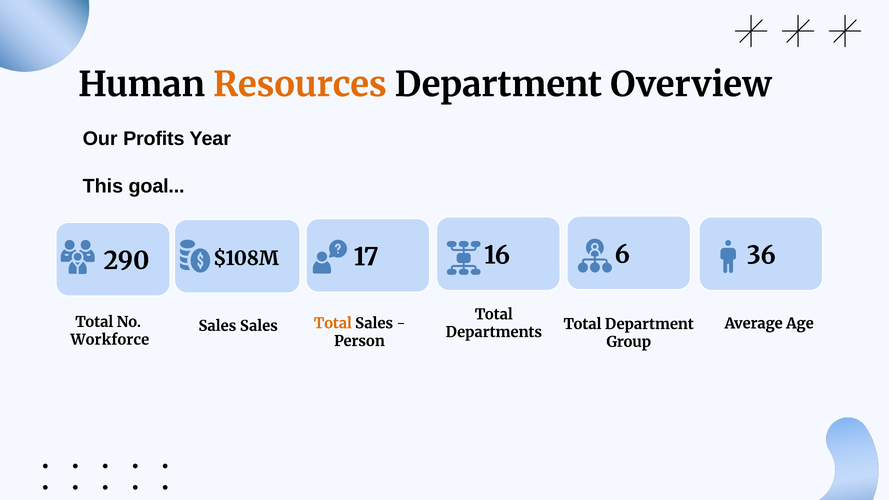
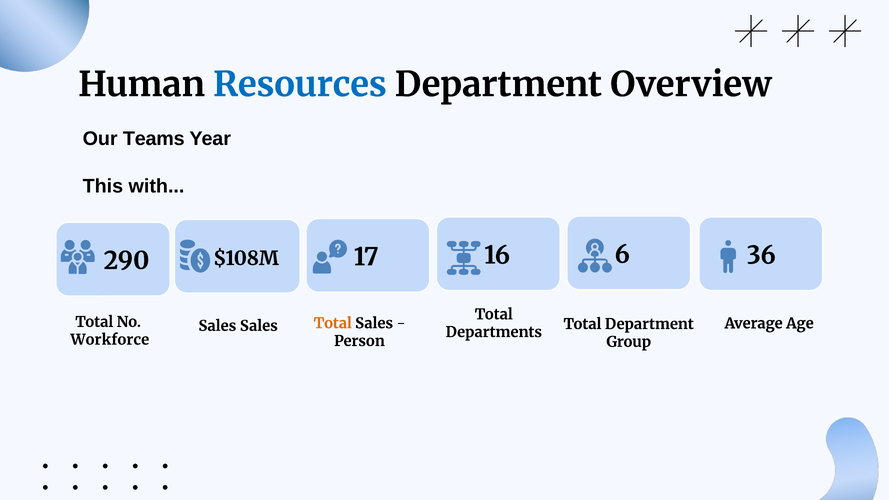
Resources colour: orange -> blue
Profits: Profits -> Teams
goal: goal -> with
